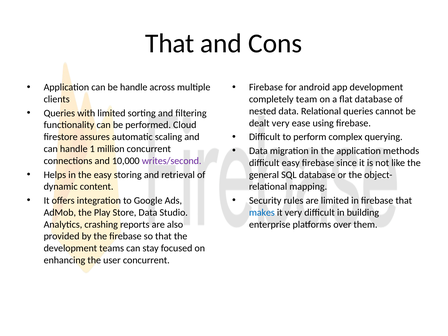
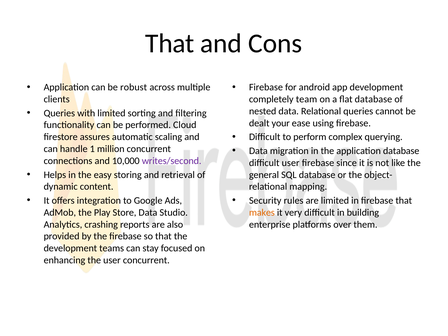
be handle: handle -> robust
dealt very: very -> your
application methods: methods -> database
difficult easy: easy -> user
makes colour: blue -> orange
